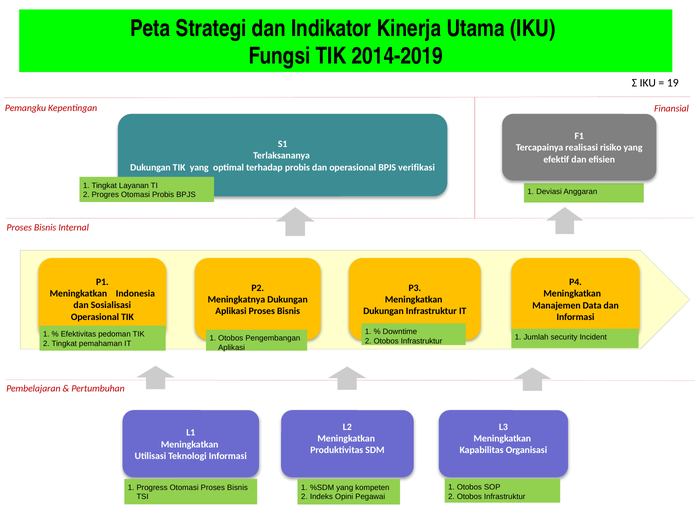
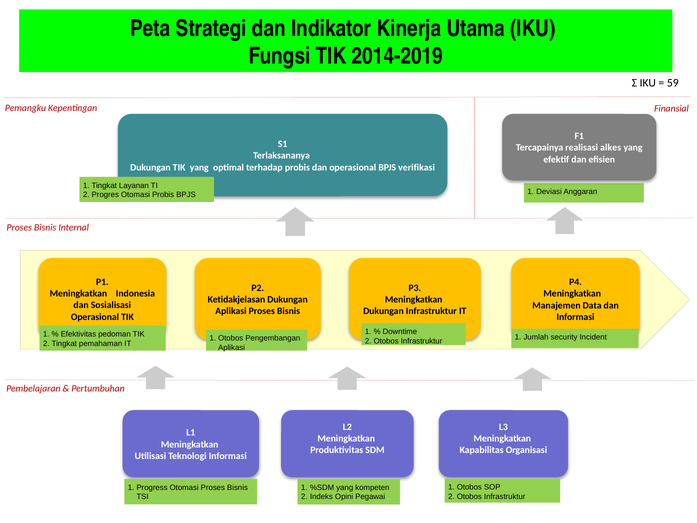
19: 19 -> 59
risiko: risiko -> alkes
Meningkatnya: Meningkatnya -> Ketidakjelasan
